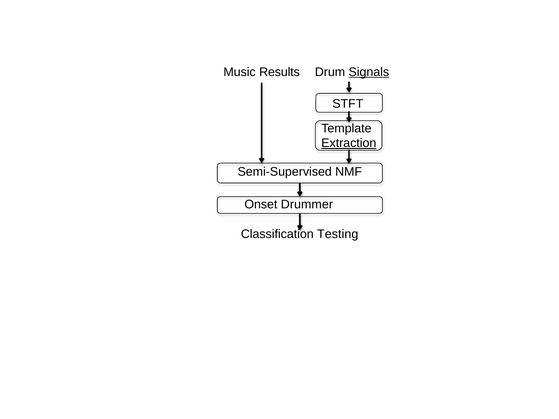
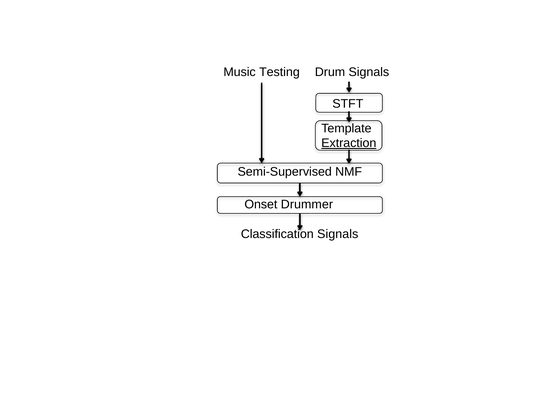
Results: Results -> Testing
Signals at (369, 72) underline: present -> none
Classification Testing: Testing -> Signals
